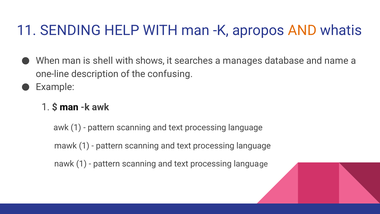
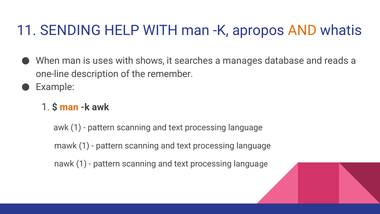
shell: shell -> uses
name: name -> reads
confusing: confusing -> remember
man at (69, 107) colour: black -> orange
